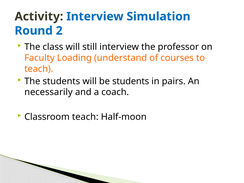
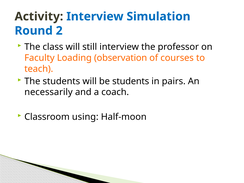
understand: understand -> observation
Classroom teach: teach -> using
